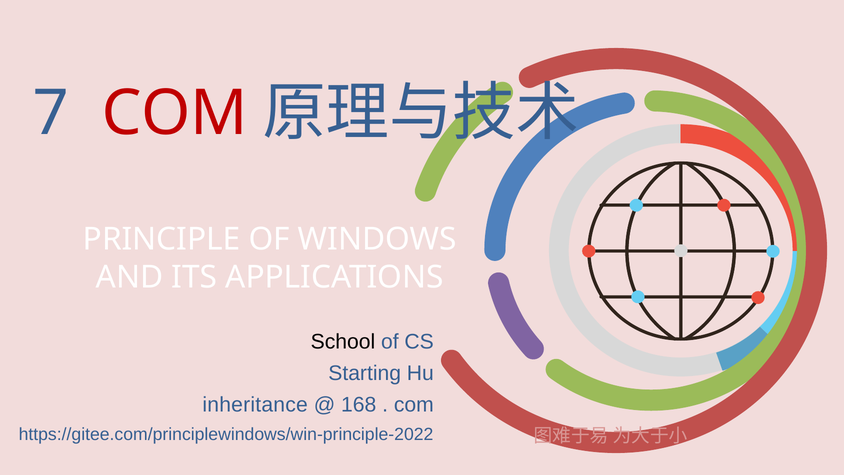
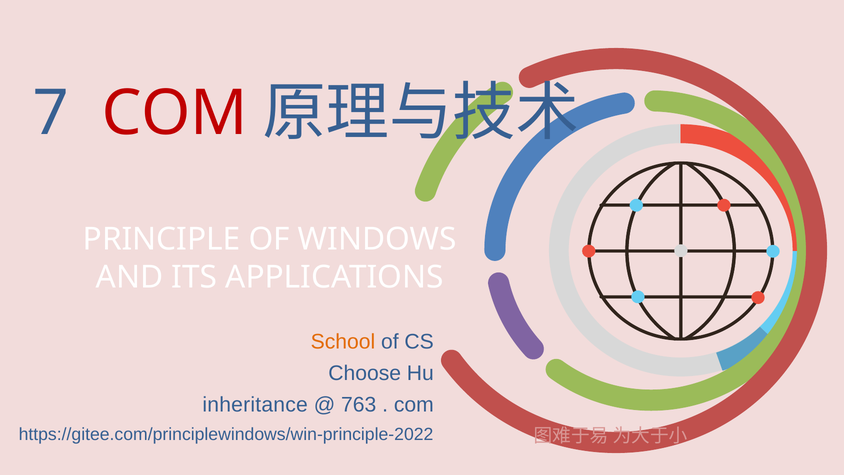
School colour: black -> orange
Starting: Starting -> Choose
168: 168 -> 763
